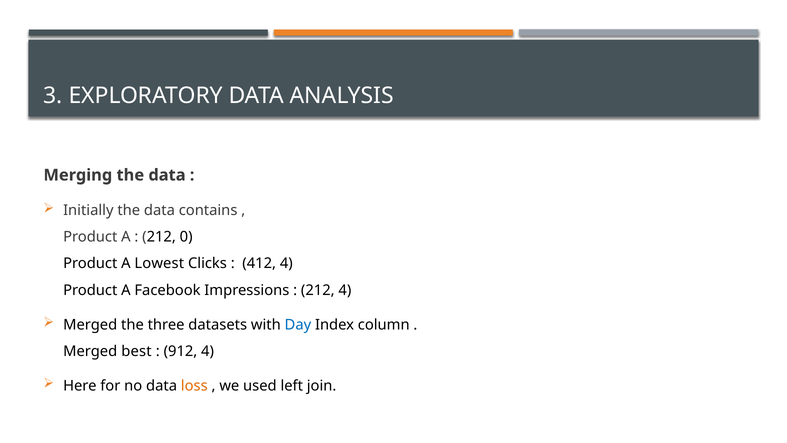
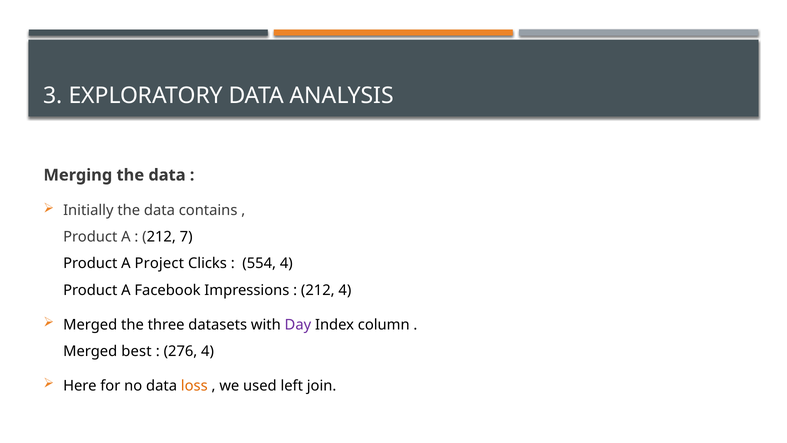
0: 0 -> 7
Lowest: Lowest -> Project
412: 412 -> 554
Day colour: blue -> purple
912: 912 -> 276
